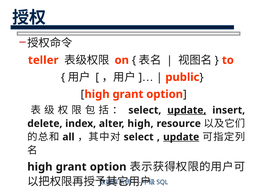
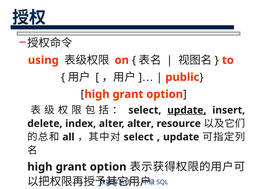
teller: teller -> using
alter high: high -> alter
update at (181, 138) underline: present -> none
